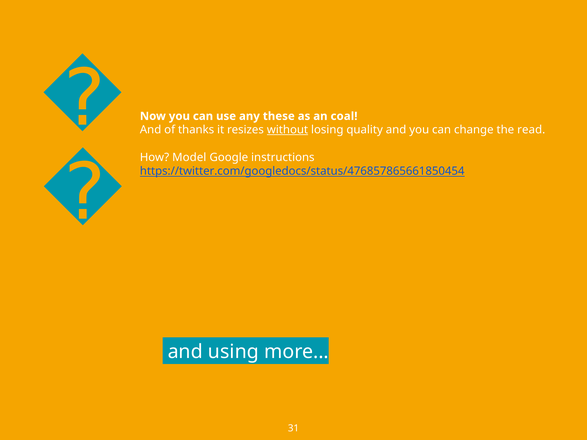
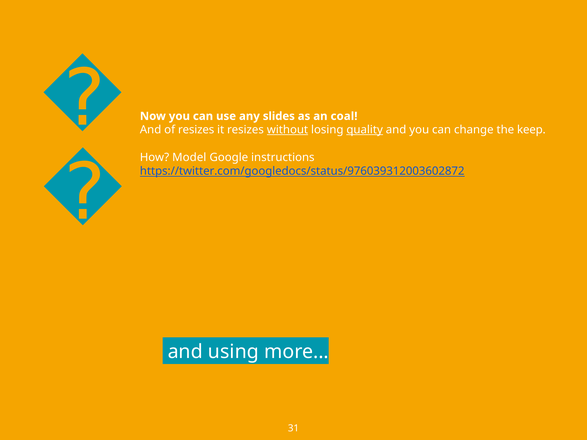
these: these -> slides
of thanks: thanks -> resizes
quality underline: none -> present
read: read -> keep
https://twitter.com/googledocs/status/476857865661850454: https://twitter.com/googledocs/status/476857865661850454 -> https://twitter.com/googledocs/status/976039312003602872
